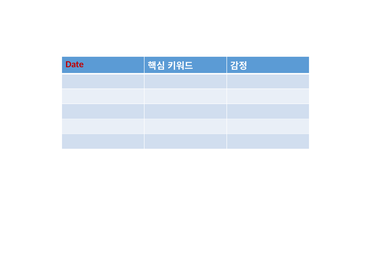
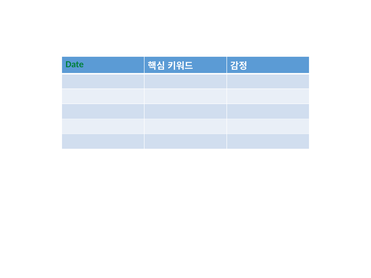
Date colour: red -> green
